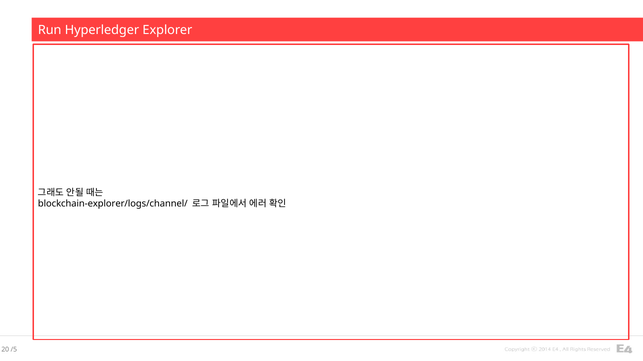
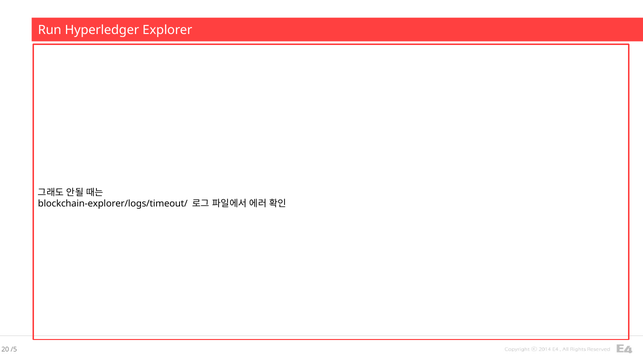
blockchain-explorer/logs/channel/: blockchain-explorer/logs/channel/ -> blockchain-explorer/logs/timeout/
